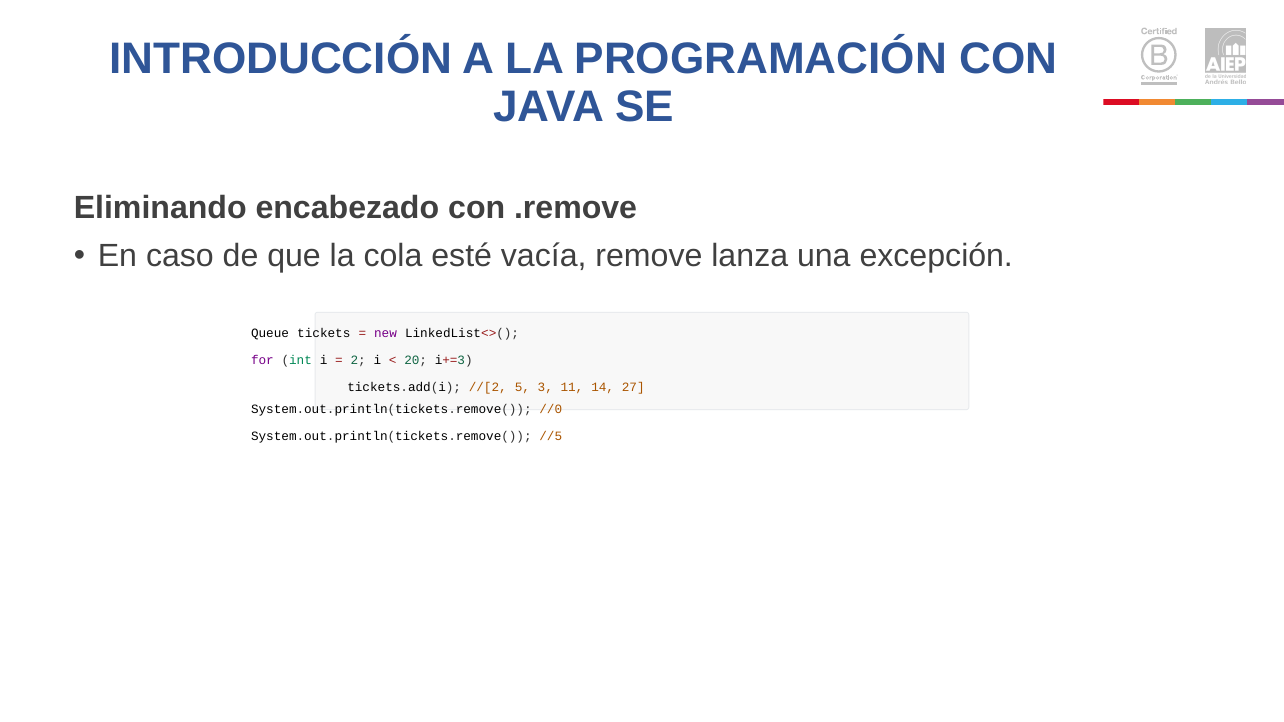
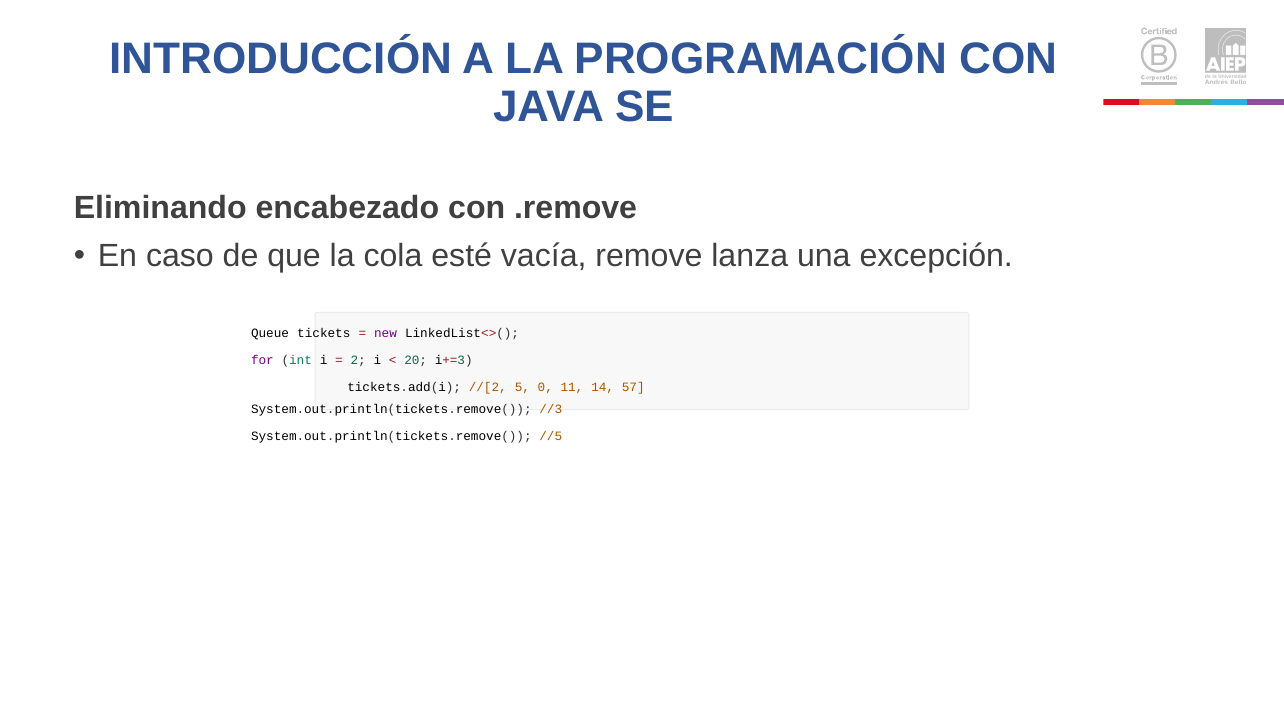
3: 3 -> 0
27: 27 -> 57
//0: //0 -> //3
